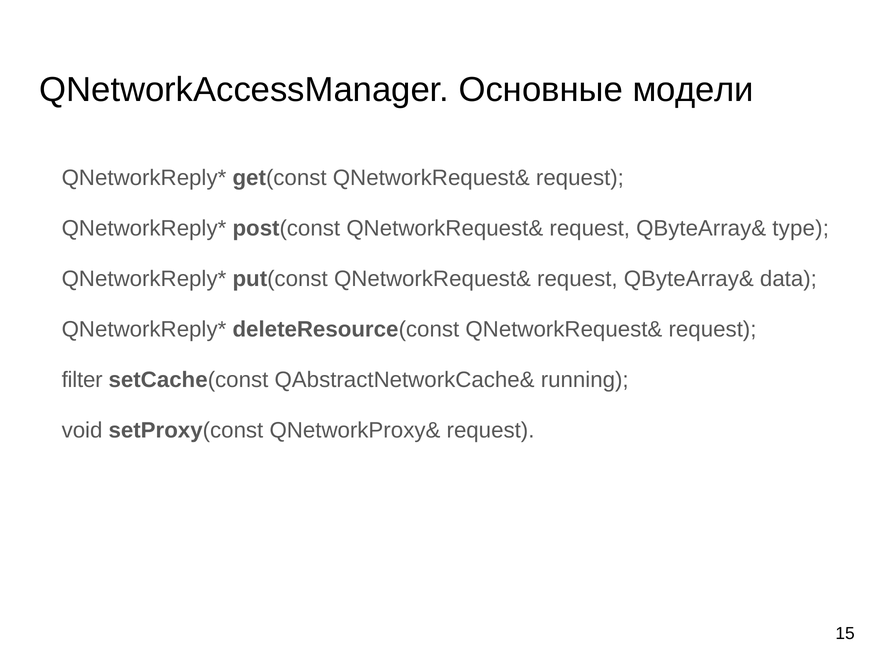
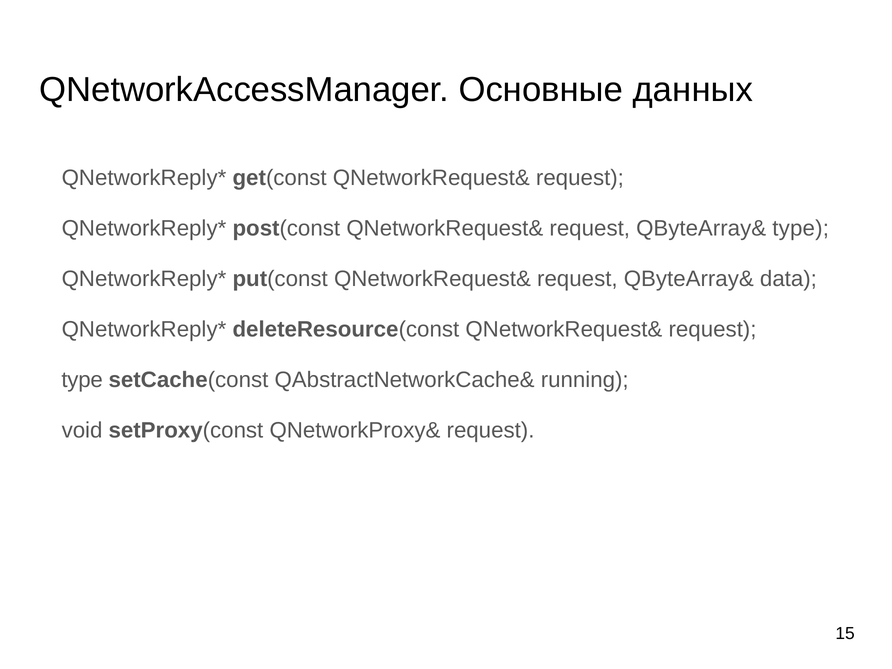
модели: модели -> данных
filter at (82, 380): filter -> type
